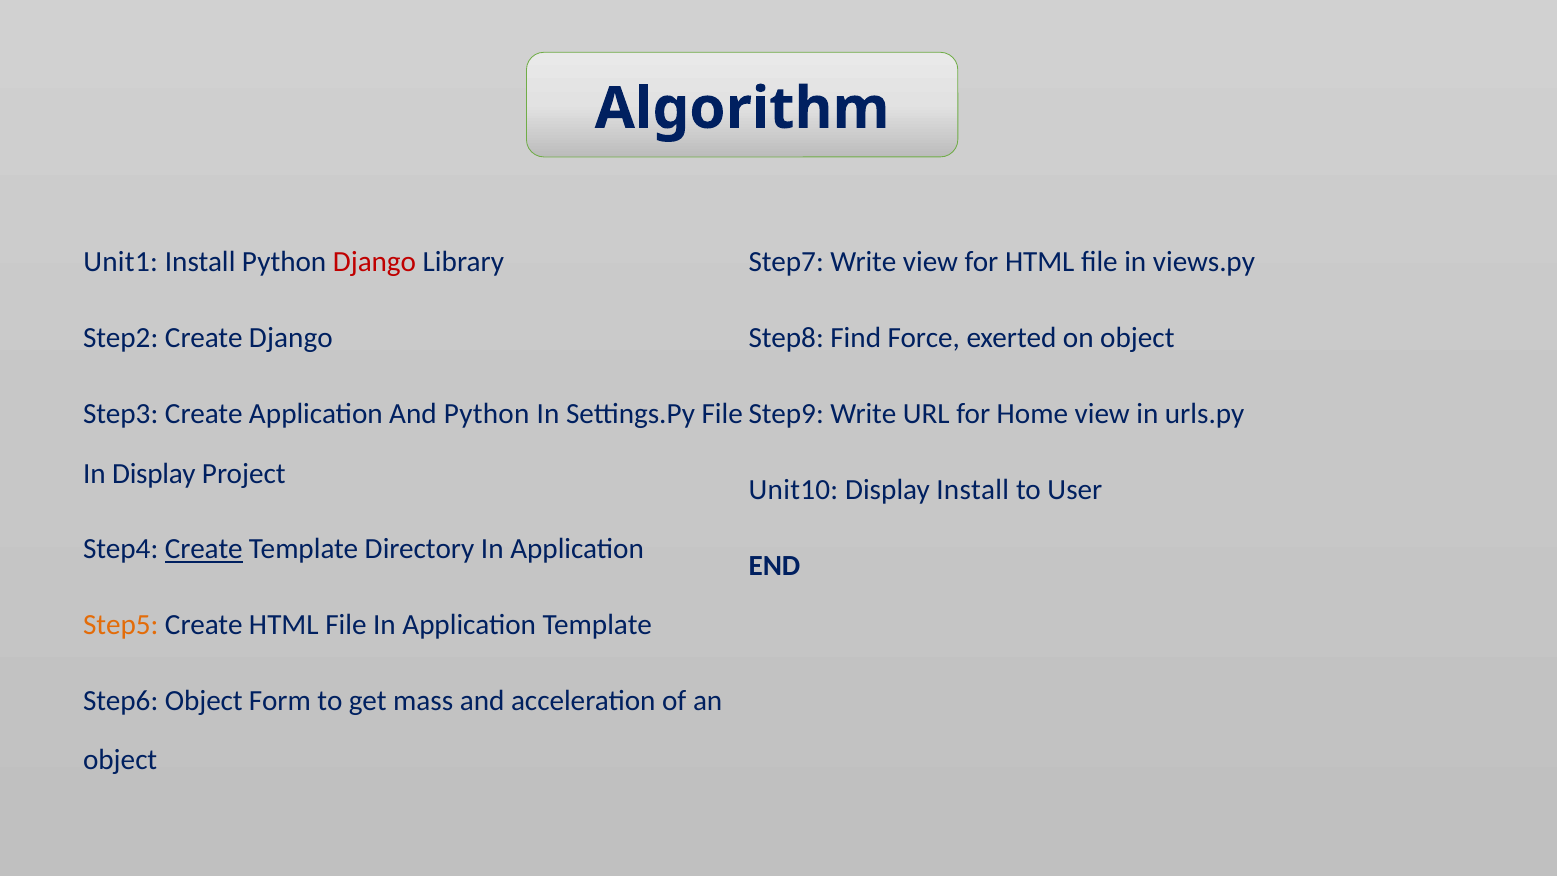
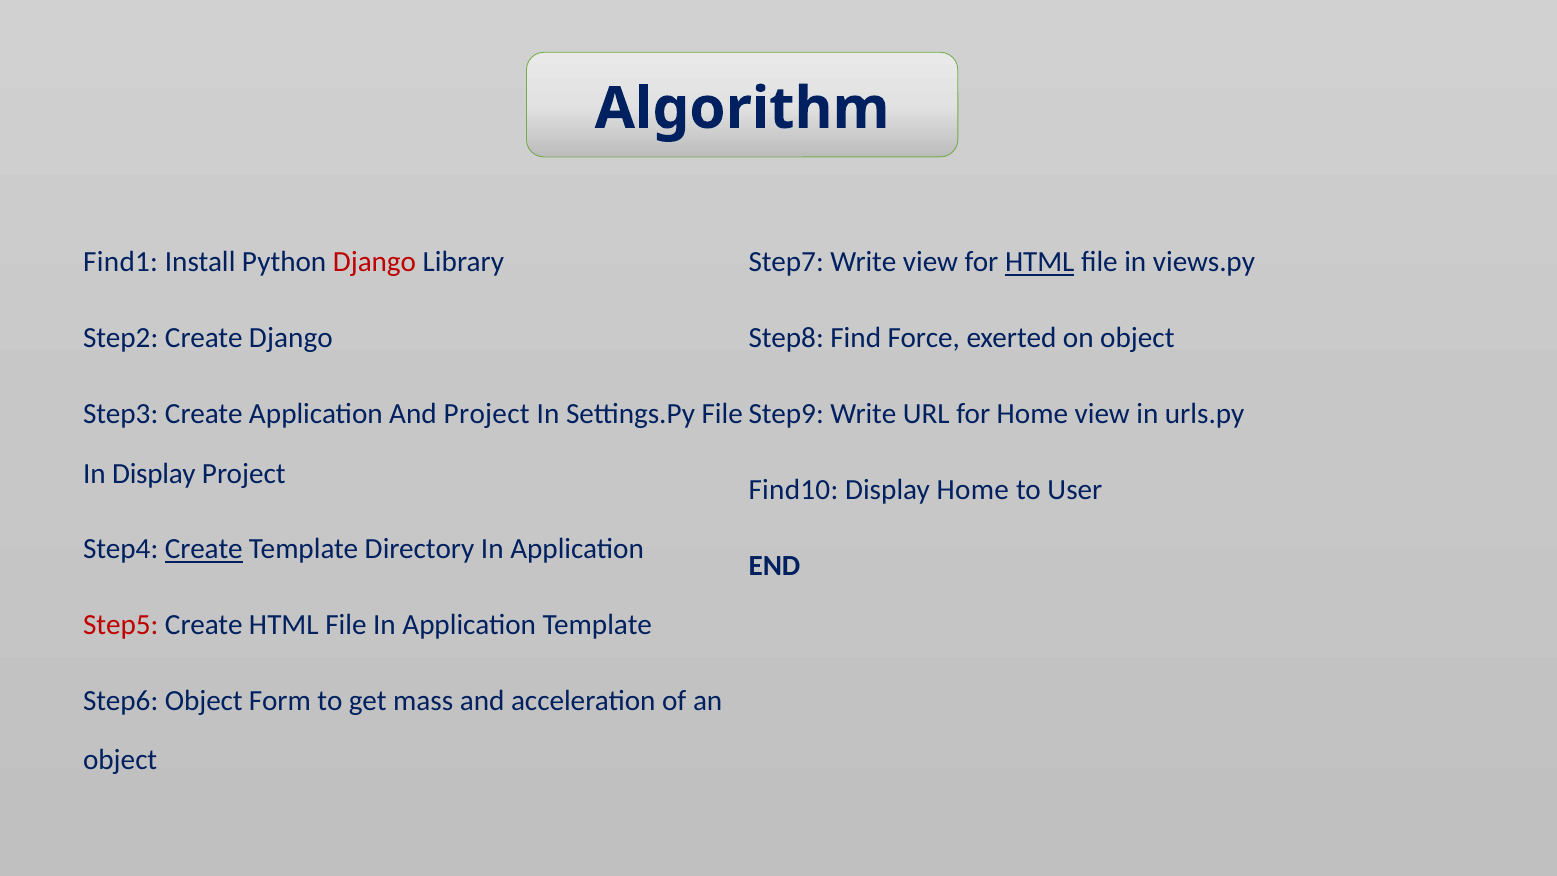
Unit1: Unit1 -> Find1
HTML at (1040, 262) underline: none -> present
And Python: Python -> Project
Unit10: Unit10 -> Find10
Display Install: Install -> Home
Step5 colour: orange -> red
